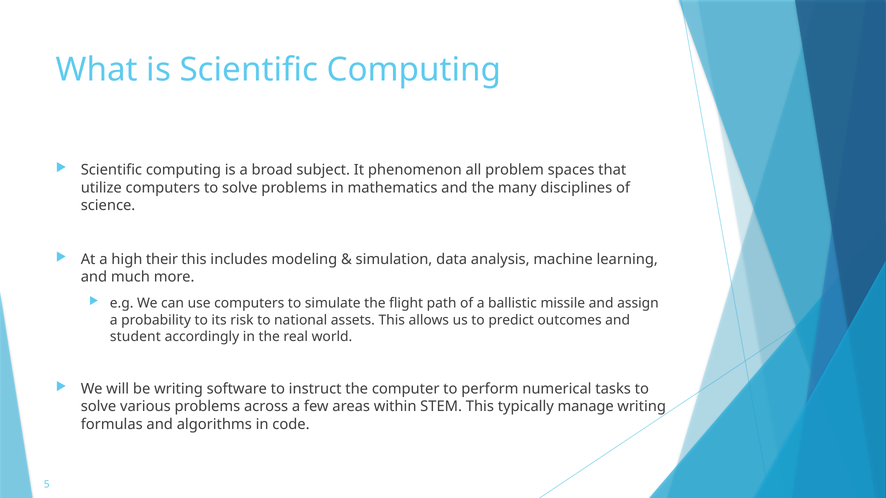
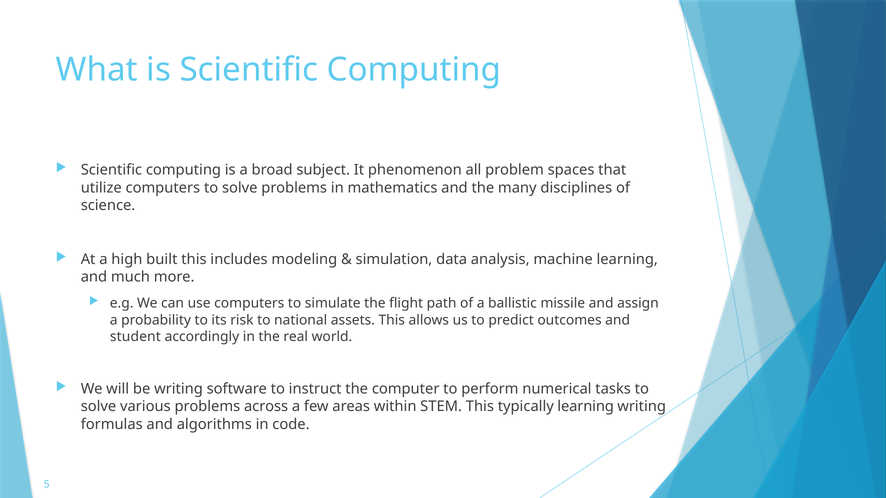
their: their -> built
typically manage: manage -> learning
